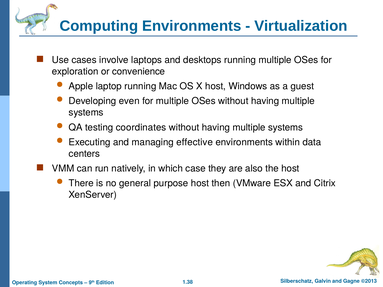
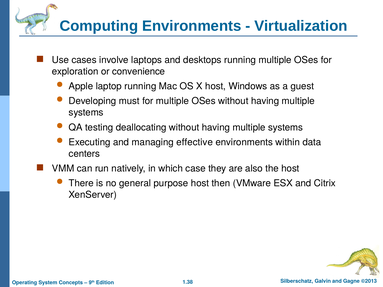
even: even -> must
coordinates: coordinates -> deallocating
